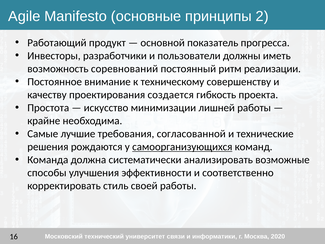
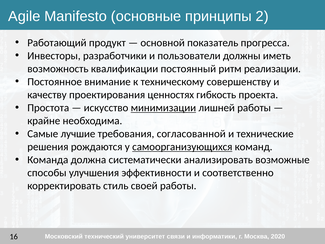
соревнований: соревнований -> квалификации
создается: создается -> ценностях
минимизации underline: none -> present
